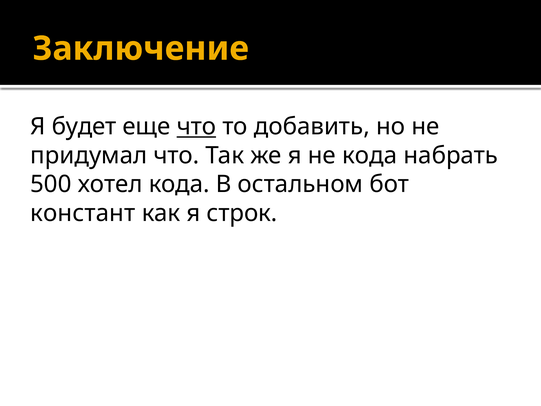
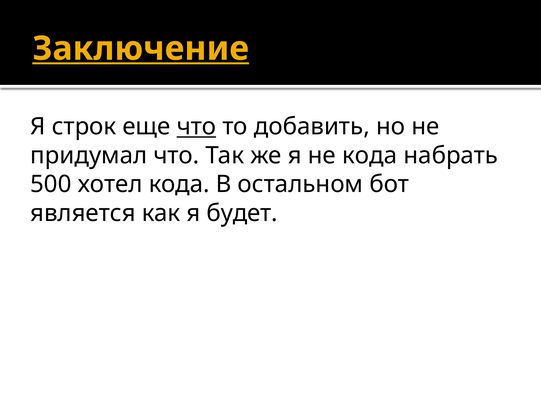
Заключение underline: none -> present
будет: будет -> строк
констант: констант -> является
строк: строк -> будет
